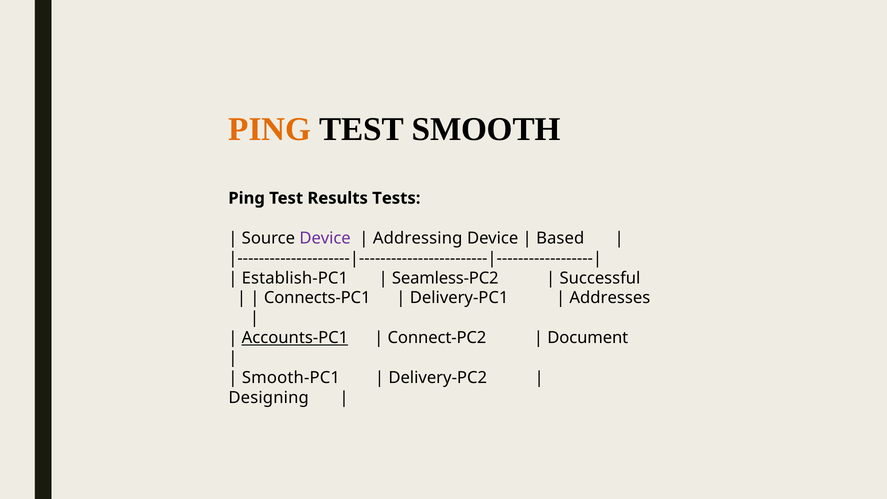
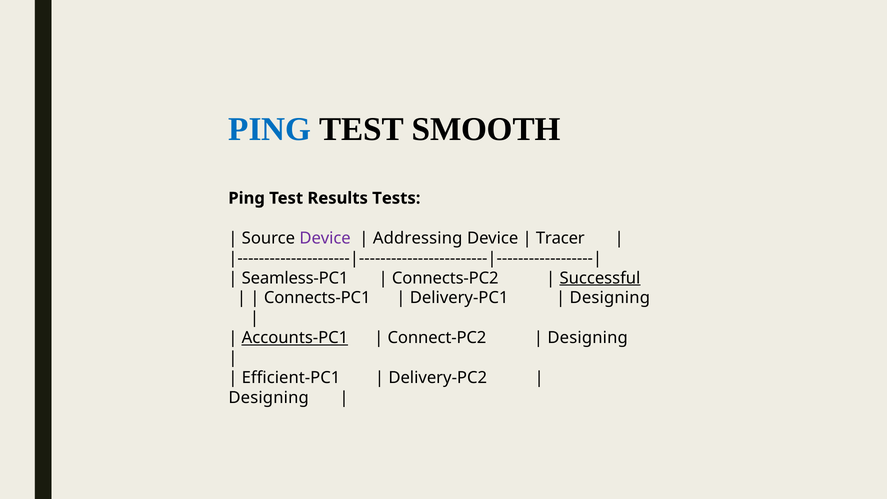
PING at (270, 129) colour: orange -> blue
Based: Based -> Tracer
Establish-PC1: Establish-PC1 -> Seamless-PC1
Seamless-PC2: Seamless-PC2 -> Connects-PC2
Successful underline: none -> present
Addresses at (610, 298): Addresses -> Designing
Document at (588, 338): Document -> Designing
Smooth-PC1: Smooth-PC1 -> Efficient-PC1
